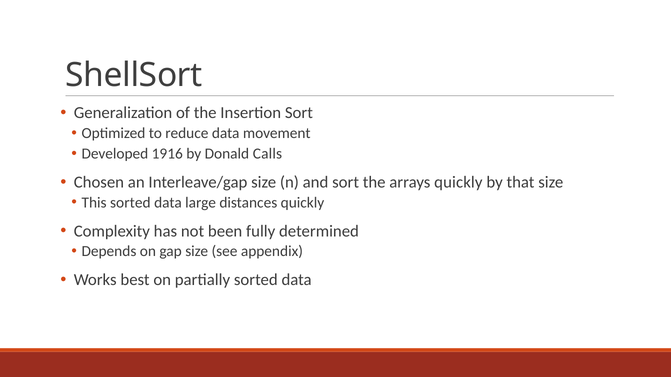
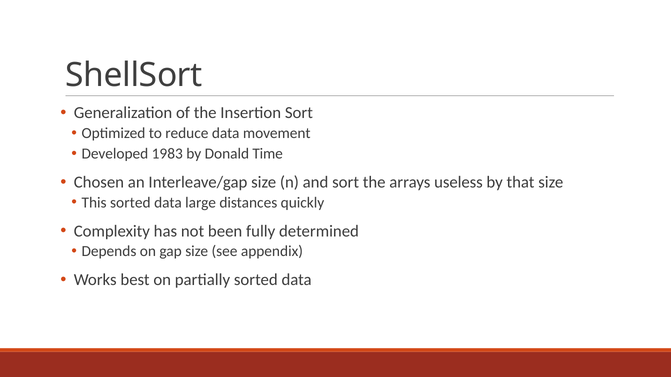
1916: 1916 -> 1983
Calls: Calls -> Time
arrays quickly: quickly -> useless
